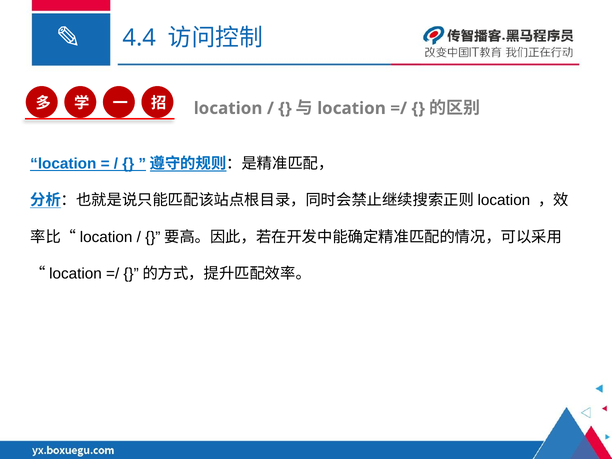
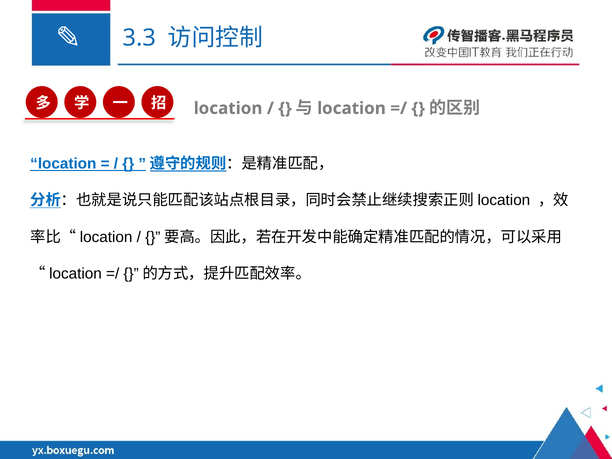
4.4: 4.4 -> 3.3
